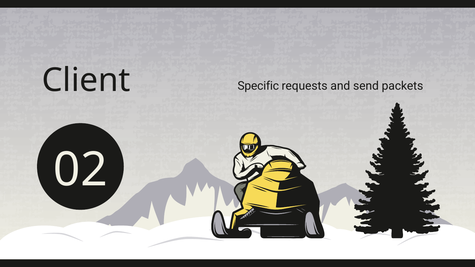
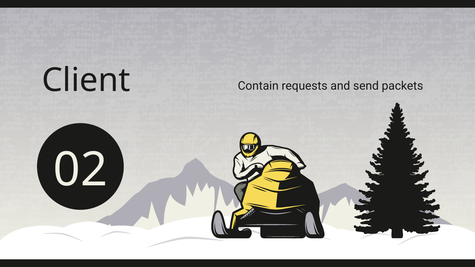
Specific: Specific -> Contain
